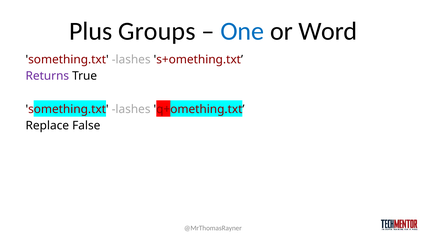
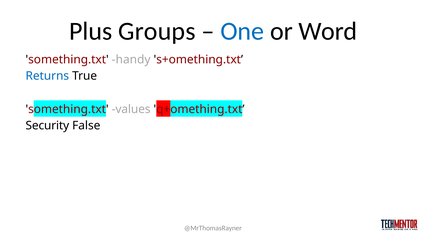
lashes at (131, 60): lashes -> handy
Returns colour: purple -> blue
lashes at (131, 109): lashes -> values
Replace: Replace -> Security
